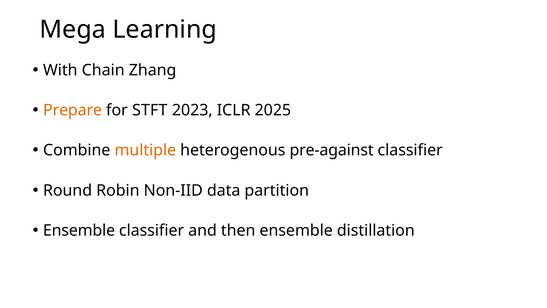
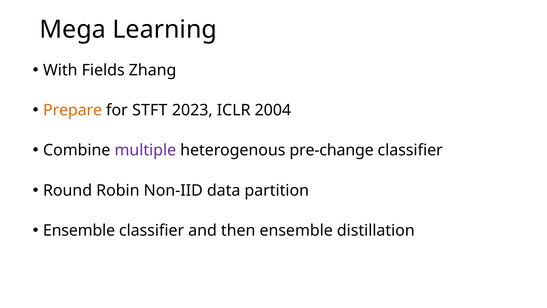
Chain: Chain -> Fields
2025: 2025 -> 2004
multiple colour: orange -> purple
pre-against: pre-against -> pre-change
